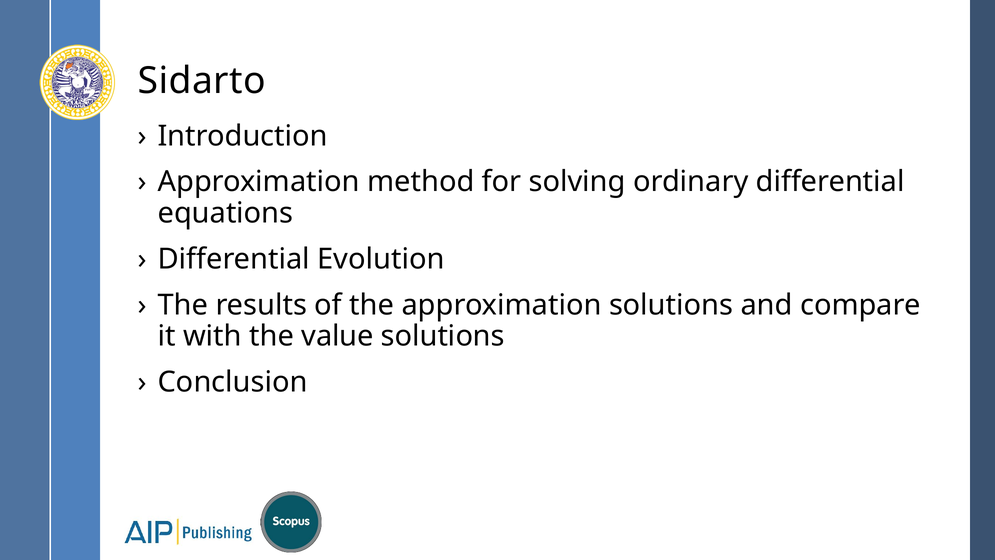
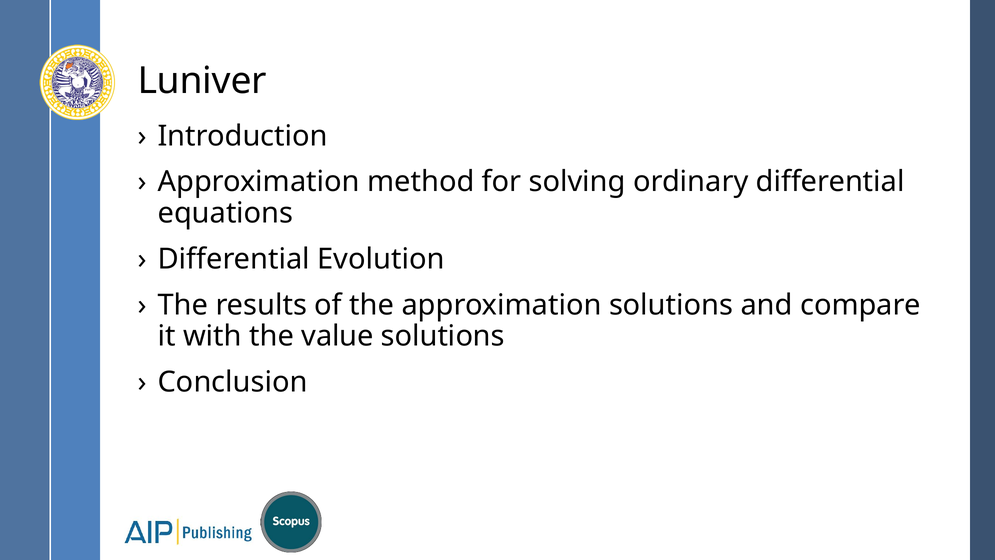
Sidarto: Sidarto -> Luniver
